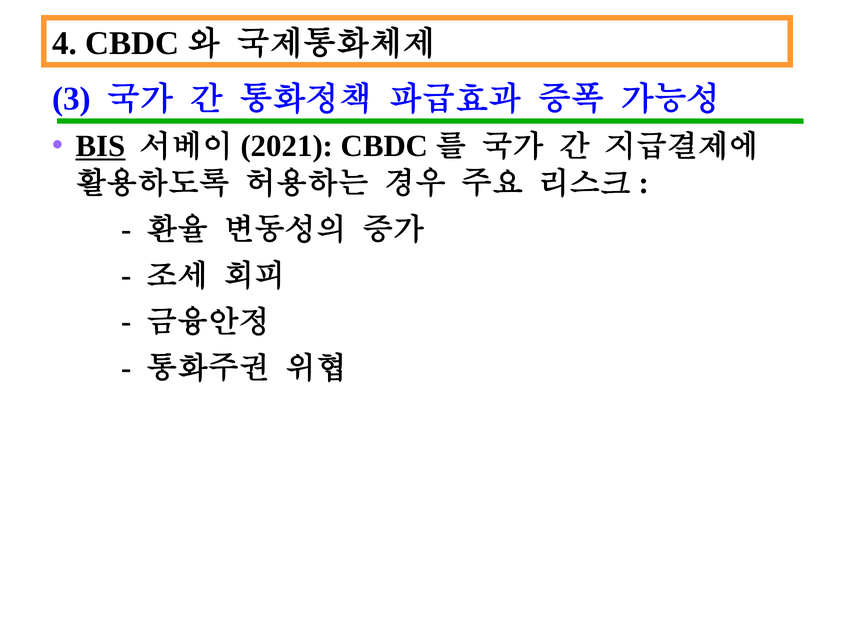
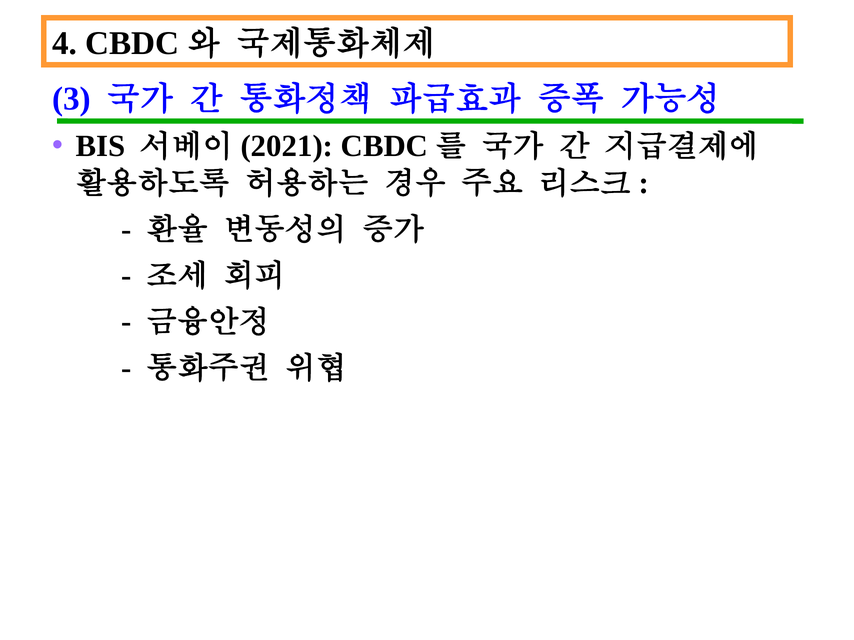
BIS underline: present -> none
